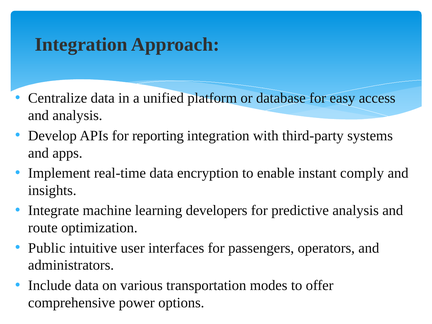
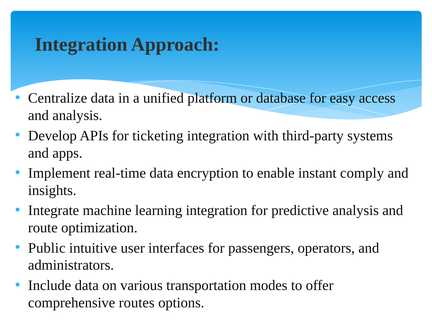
reporting: reporting -> ticketing
learning developers: developers -> integration
power: power -> routes
